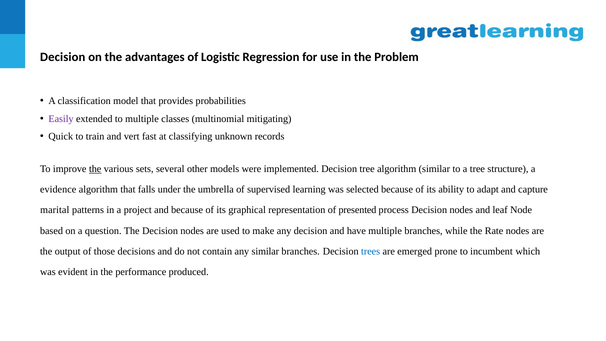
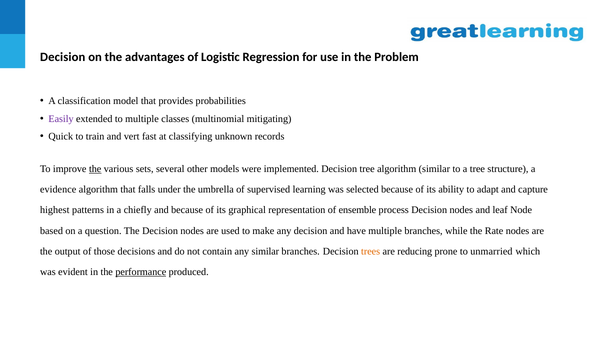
marital: marital -> highest
project: project -> chiefly
presented: presented -> ensemble
trees colour: blue -> orange
emerged: emerged -> reducing
incumbent: incumbent -> unmarried
performance underline: none -> present
